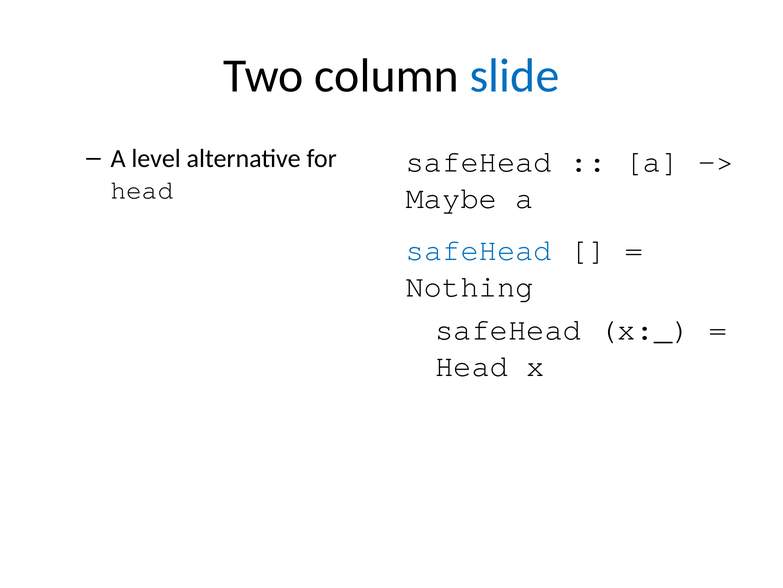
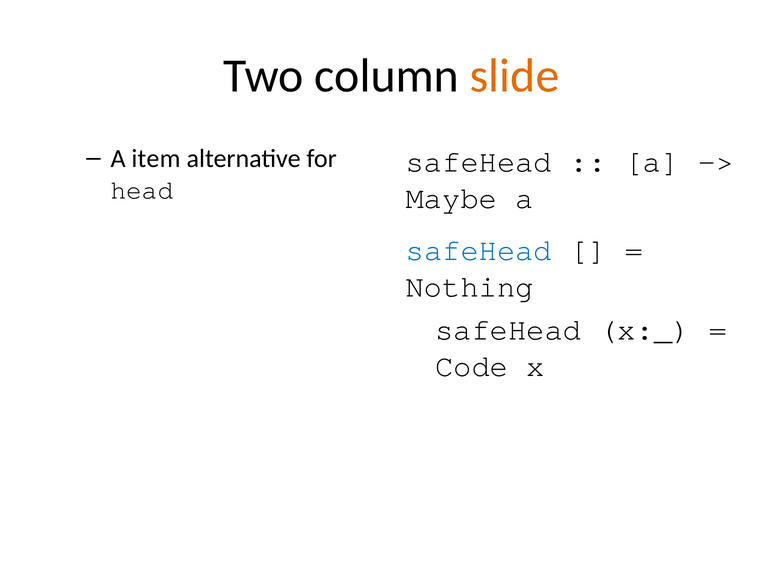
slide colour: blue -> orange
level: level -> item
Head at (472, 366): Head -> Code
